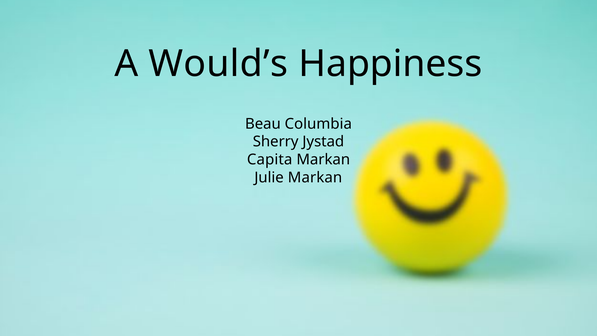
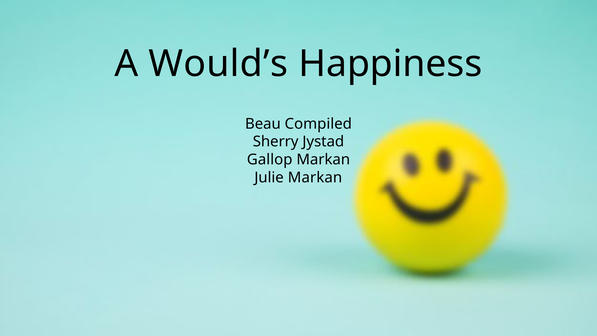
Columbia: Columbia -> Compiled
Capita: Capita -> Gallop
